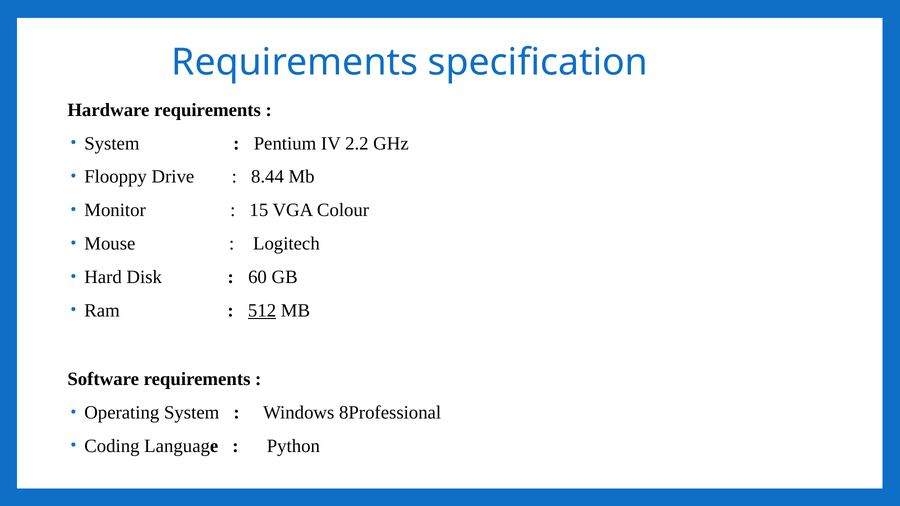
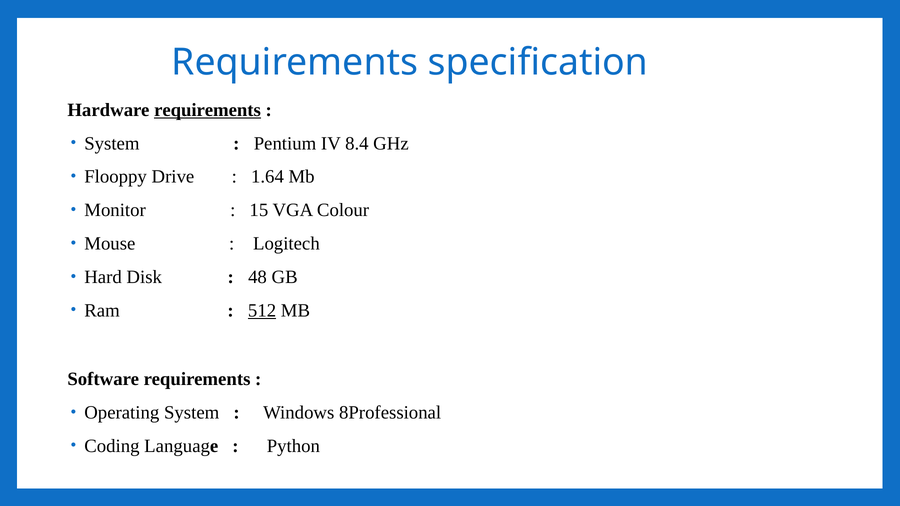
requirements at (207, 110) underline: none -> present
2.2: 2.2 -> 8.4
8.44: 8.44 -> 1.64
60: 60 -> 48
